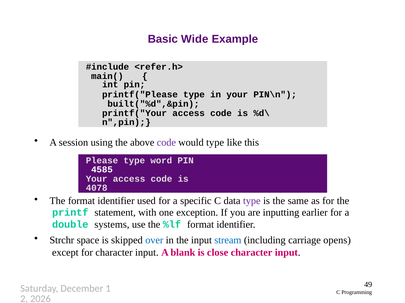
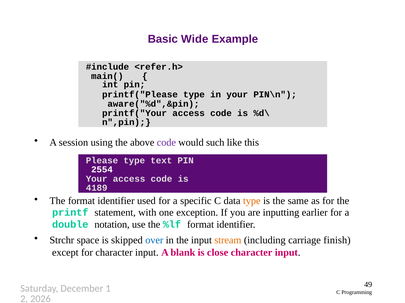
built("%d",&pin: built("%d",&pin -> aware("%d",&pin
would type: type -> such
word: word -> text
4585: 4585 -> 2554
4078: 4078 -> 4189
type at (252, 201) colour: purple -> orange
systems: systems -> notation
stream colour: blue -> orange
opens: opens -> finish
